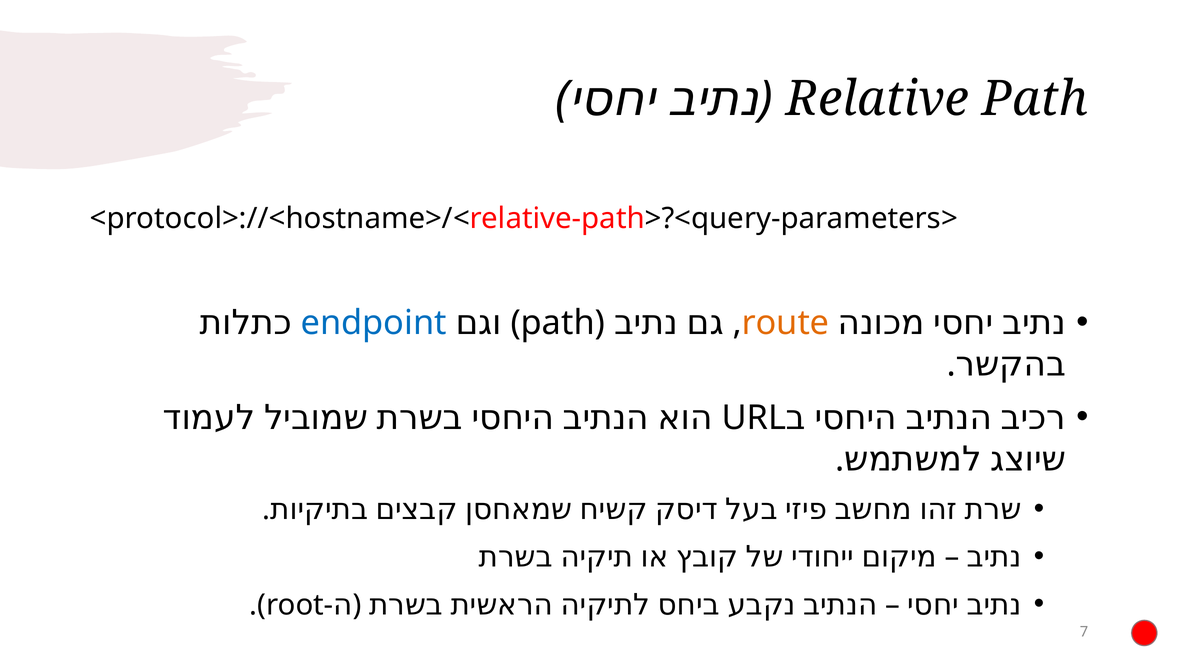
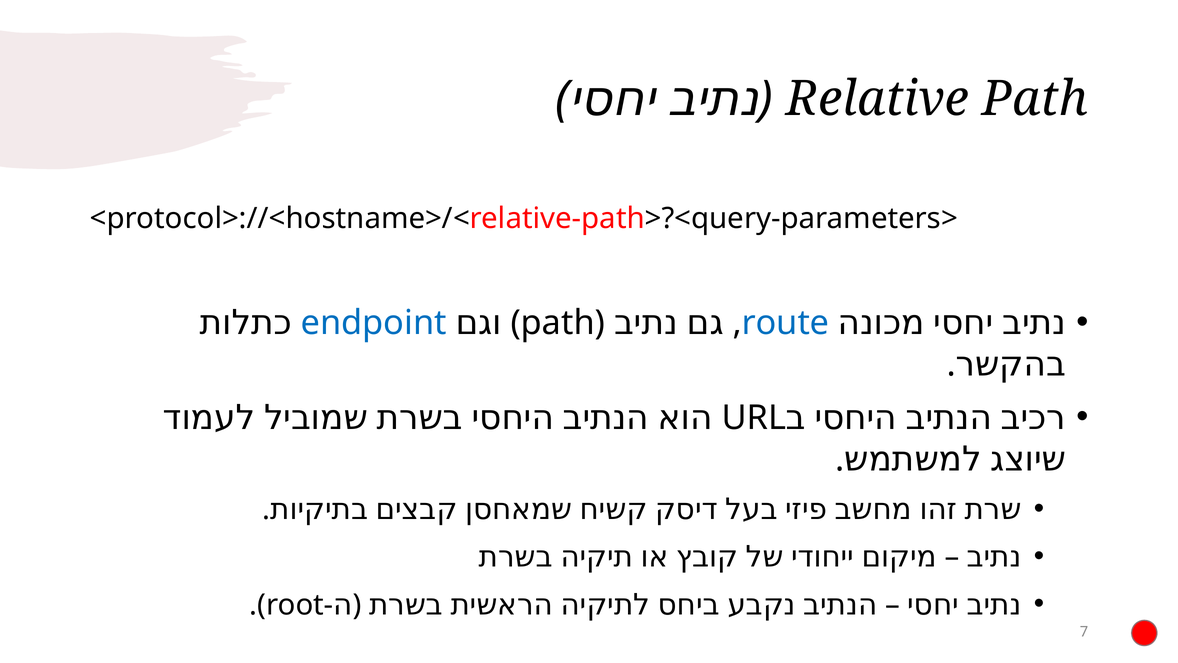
route colour: orange -> blue
